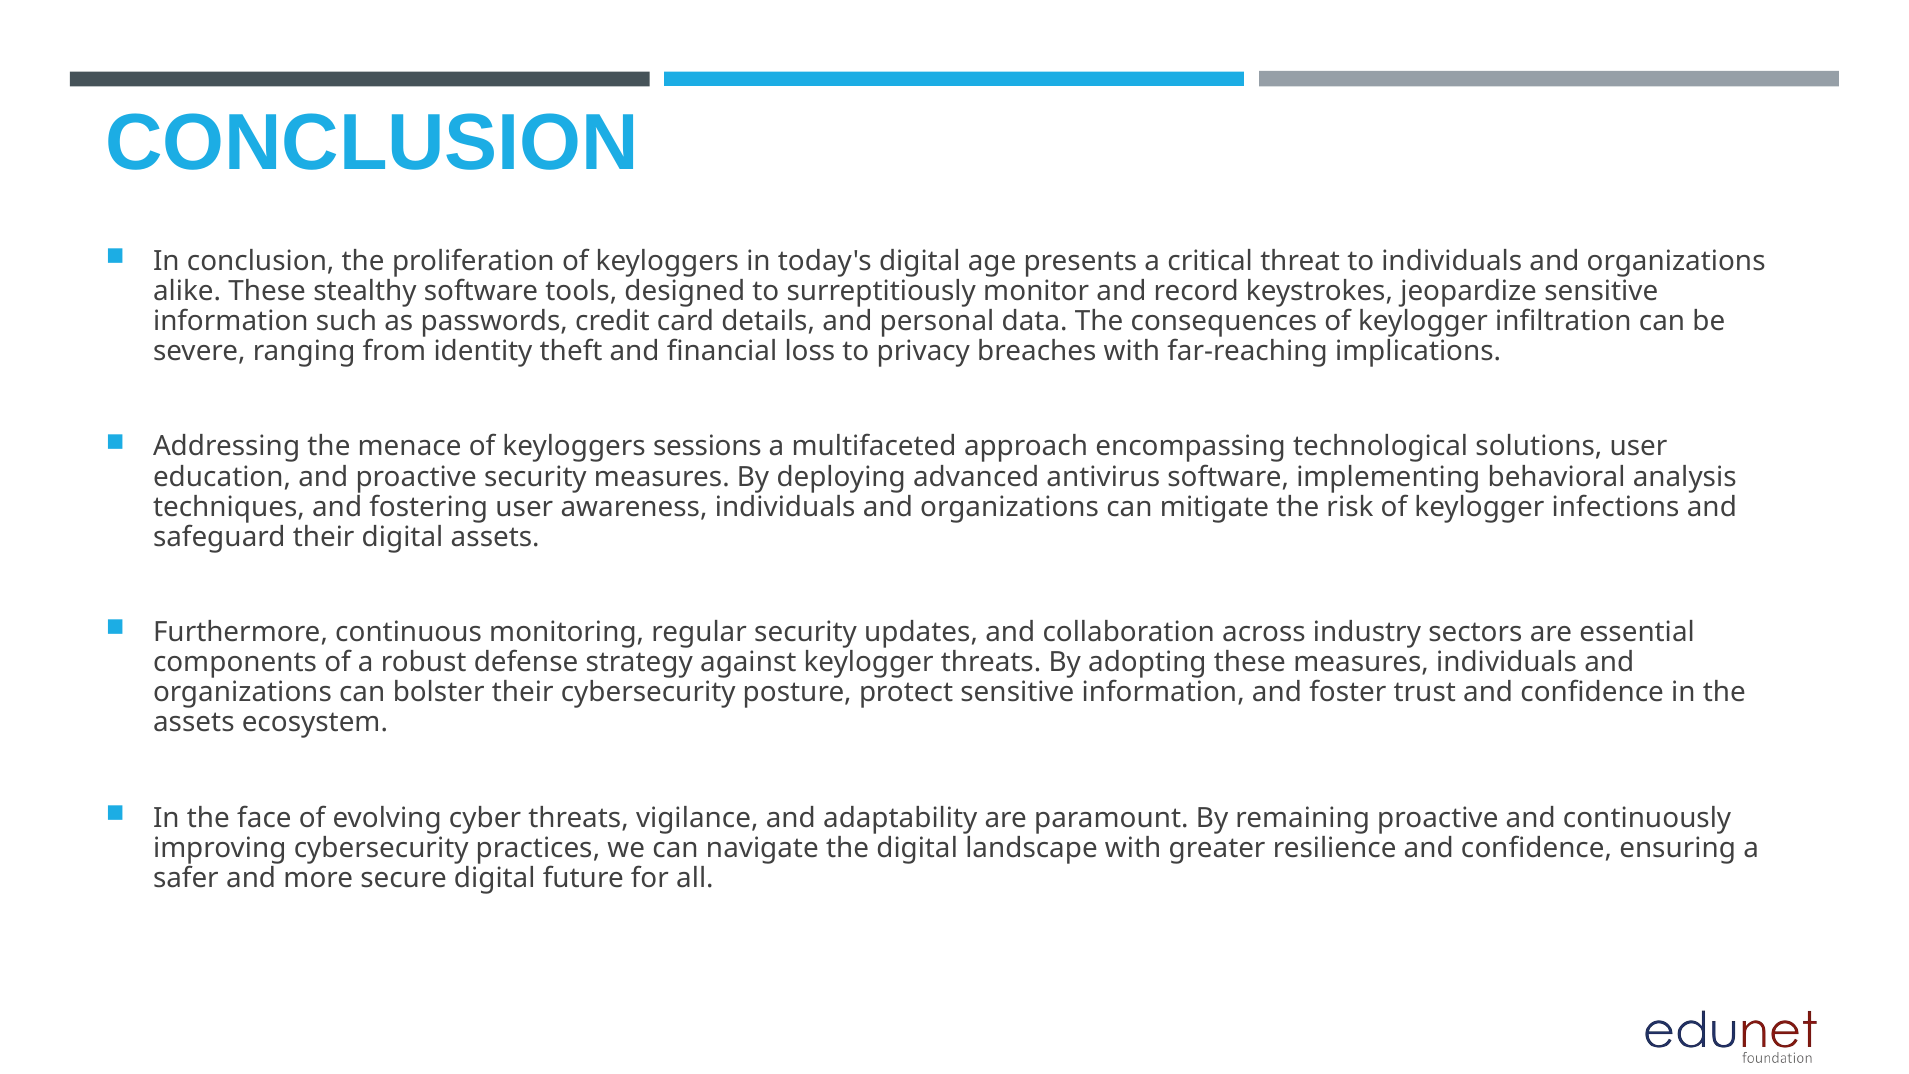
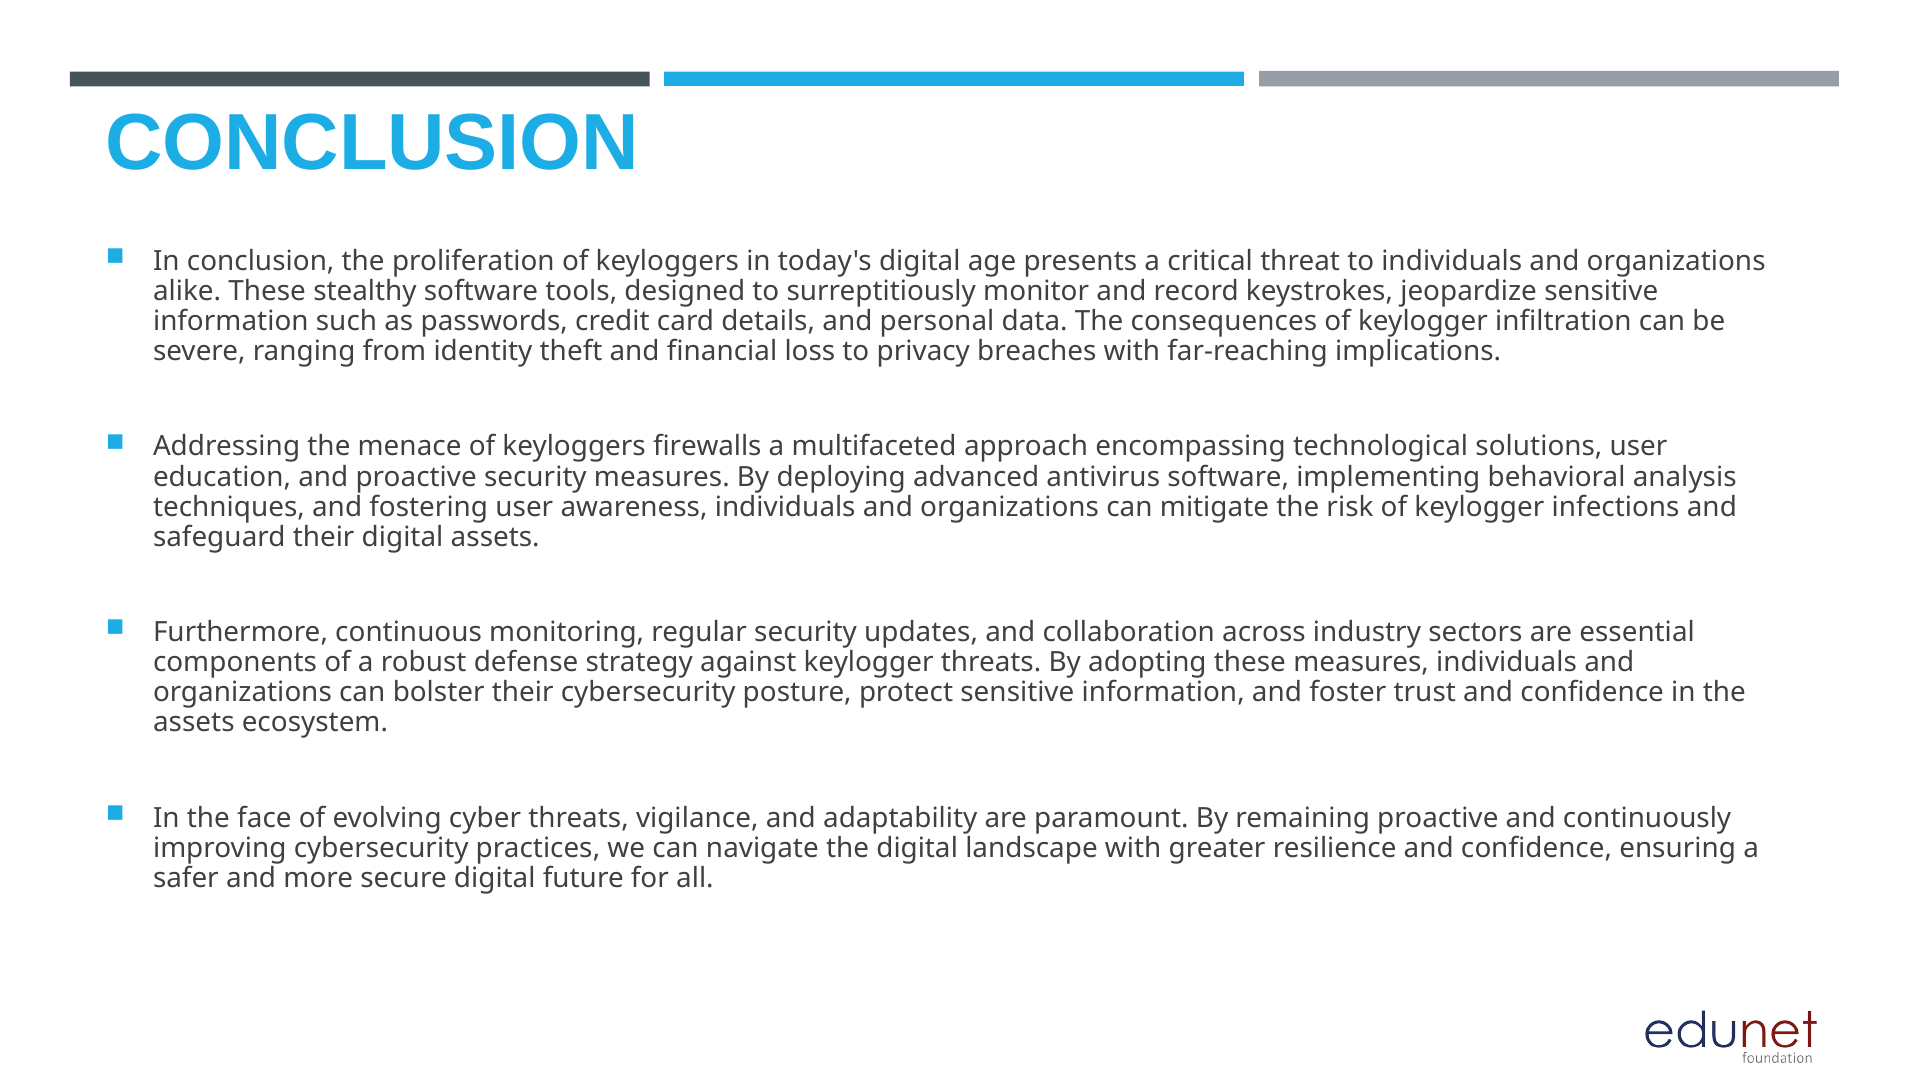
sessions: sessions -> firewalls
